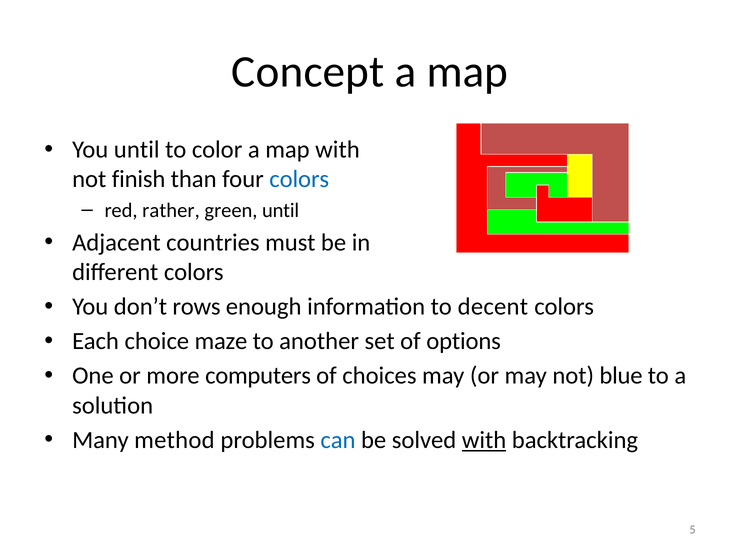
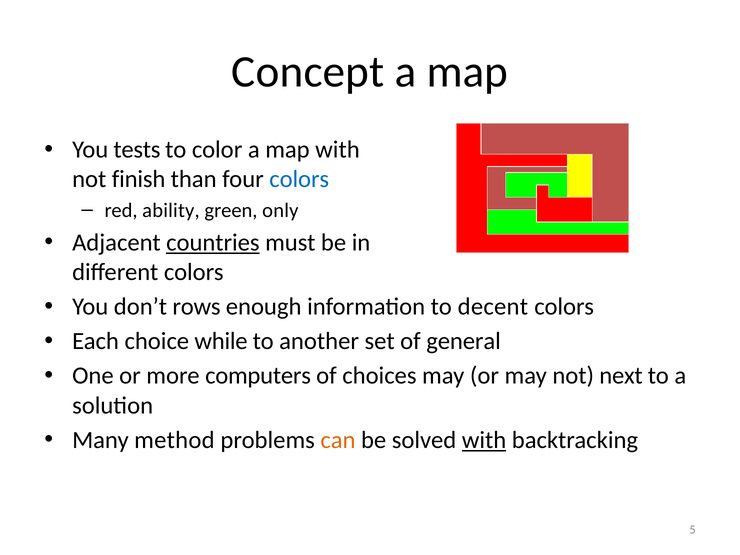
You until: until -> tests
rather: rather -> ability
green until: until -> only
countries underline: none -> present
maze: maze -> while
options: options -> general
blue: blue -> next
can colour: blue -> orange
